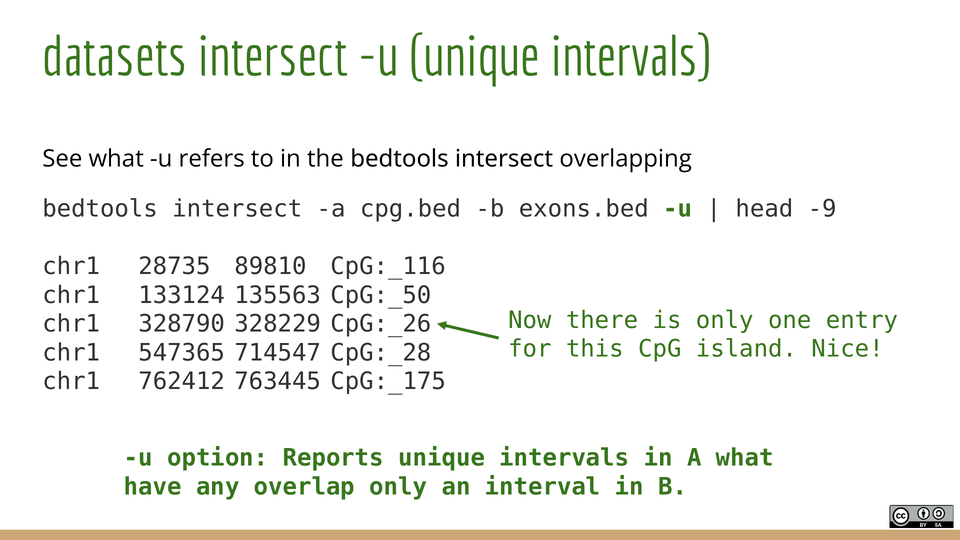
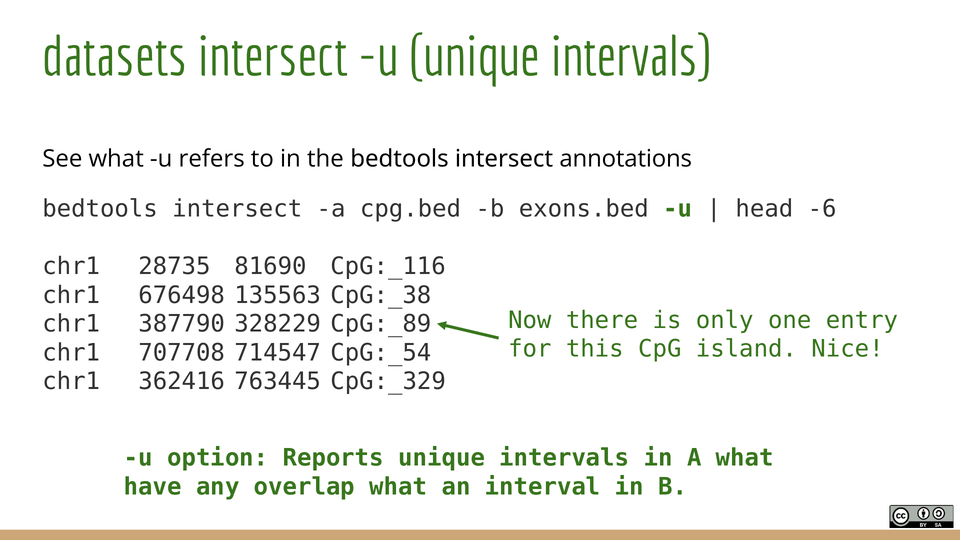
overlapping: overlapping -> annotations
-9: -9 -> -6
89810: 89810 -> 81690
133124: 133124 -> 676498
CpG:_50: CpG:_50 -> CpG:_38
328790: 328790 -> 387790
CpG:_26: CpG:_26 -> CpG:_89
547365: 547365 -> 707708
CpG:_28: CpG:_28 -> CpG:_54
762412: 762412 -> 362416
CpG:_175: CpG:_175 -> CpG:_329
overlap only: only -> what
